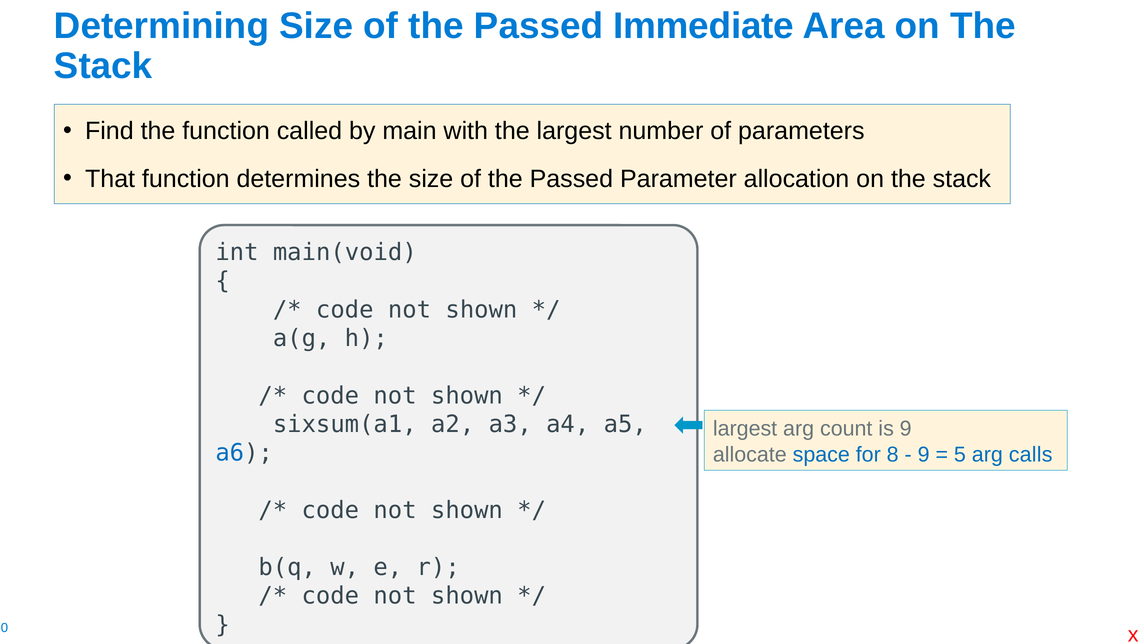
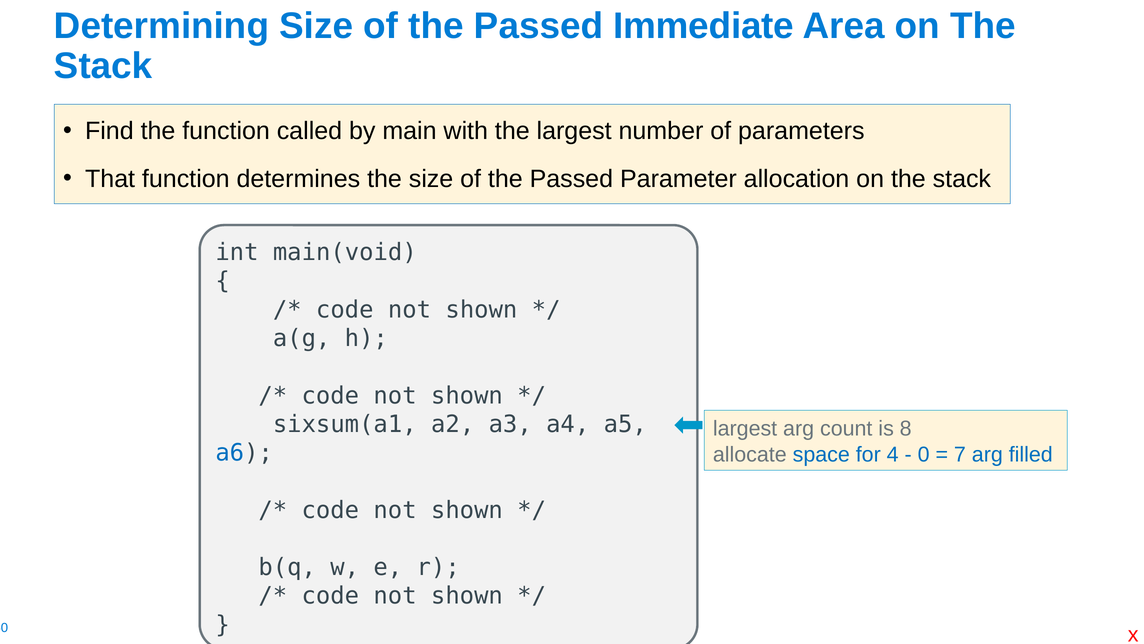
is 9: 9 -> 8
8: 8 -> 4
9 at (924, 454): 9 -> 0
5: 5 -> 7
calls: calls -> filled
